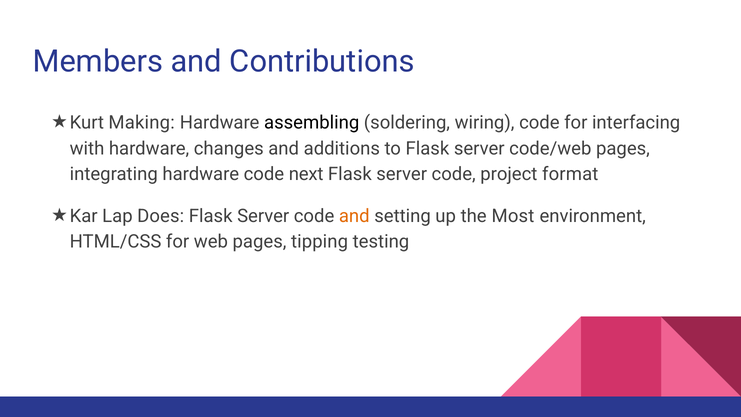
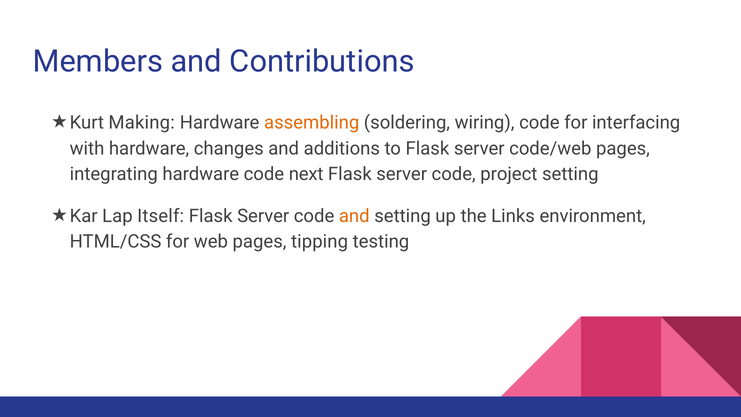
assembling colour: black -> orange
project format: format -> setting
Does: Does -> Itself
Most: Most -> Links
